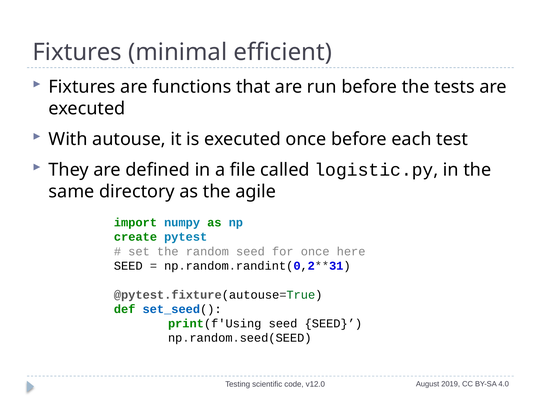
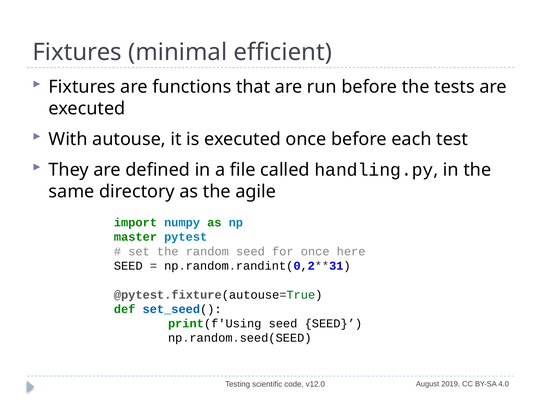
logistic.py: logistic.py -> handling.py
create: create -> master
